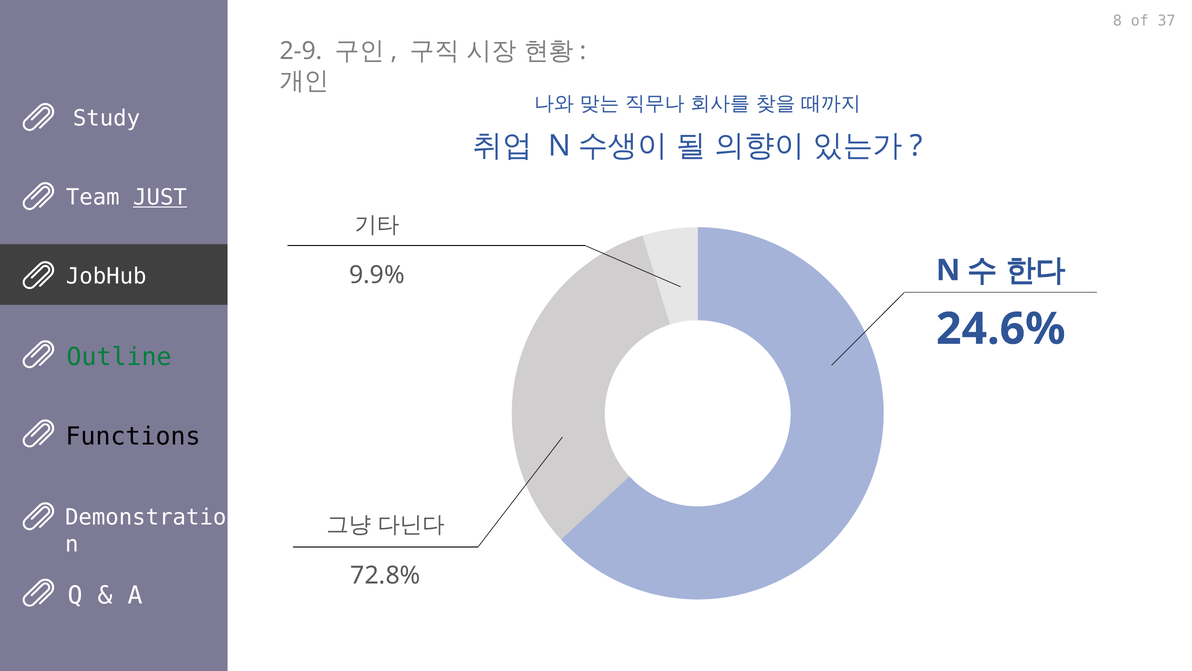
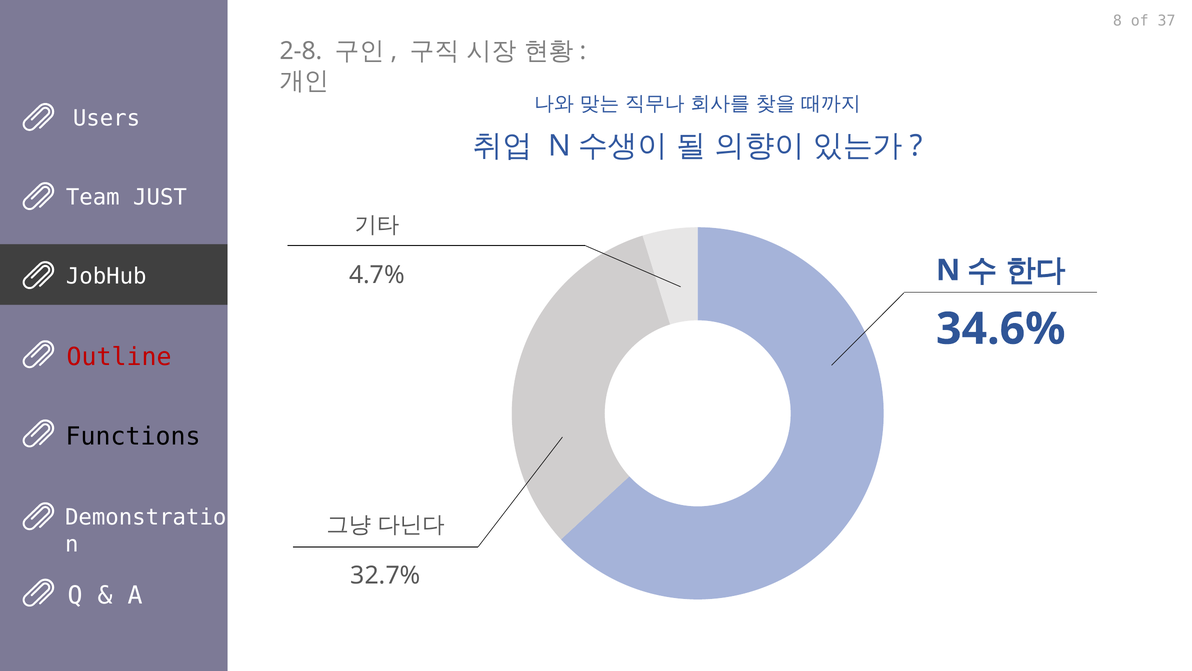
2-9: 2-9 -> 2-8
Study: Study -> Users
JUST underline: present -> none
9.9%: 9.9% -> 4.7%
24.6%: 24.6% -> 34.6%
Outline colour: green -> red
72.8%: 72.8% -> 32.7%
